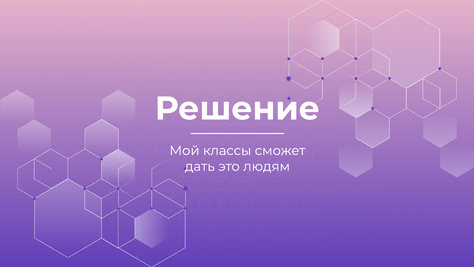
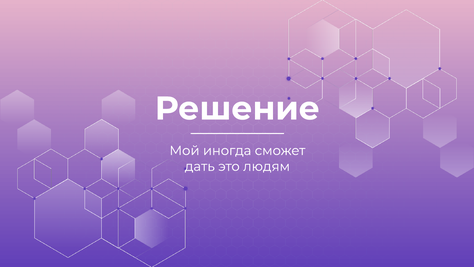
классы: классы -> иногда
